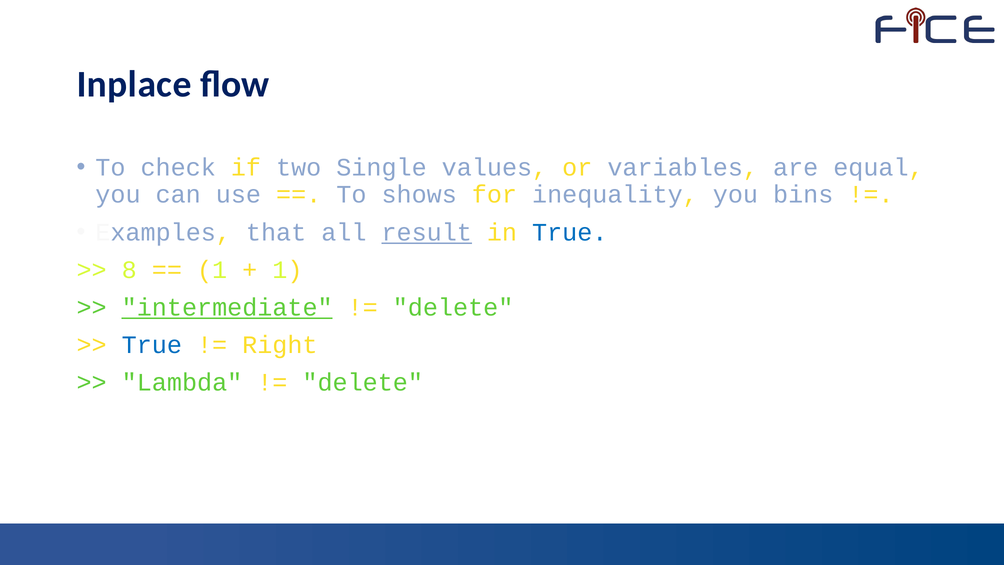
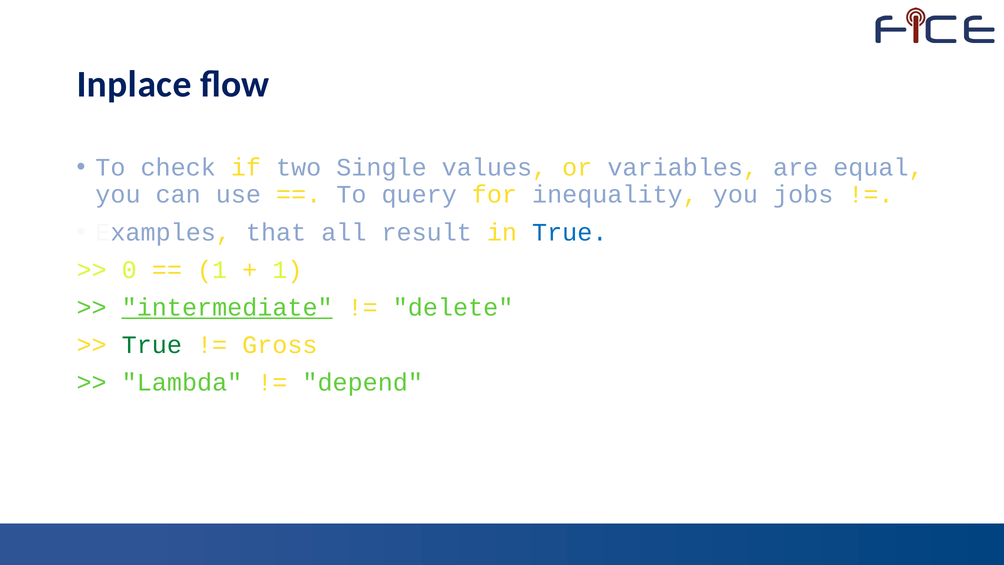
shows: shows -> query
bins: bins -> jobs
result underline: present -> none
8: 8 -> 0
True at (152, 345) colour: blue -> green
Right: Right -> Gross
delete at (363, 382): delete -> depend
